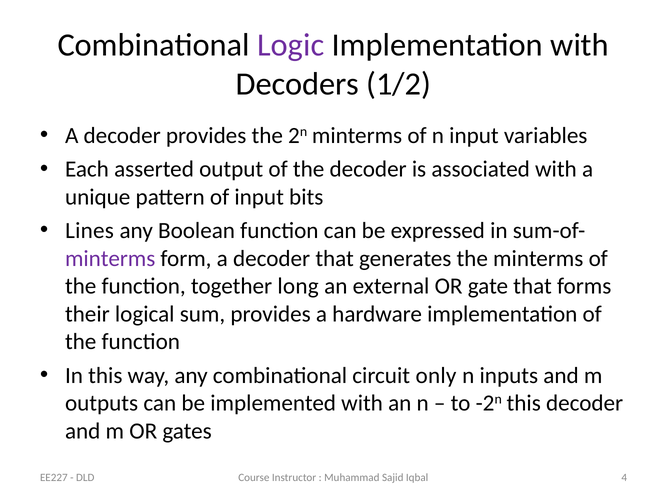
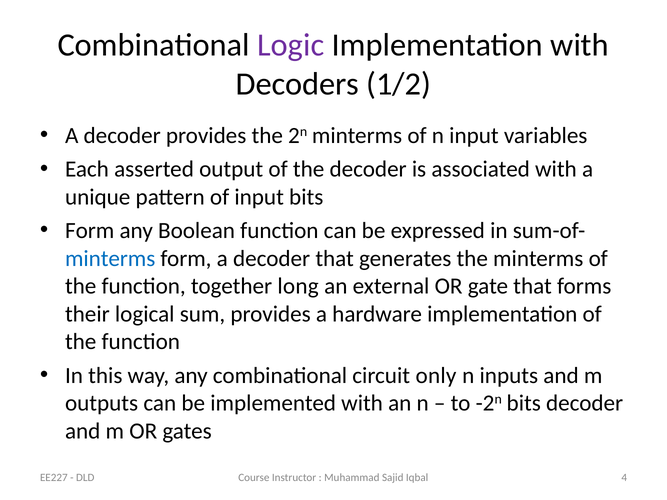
Lines at (90, 231): Lines -> Form
minterms at (110, 259) colour: purple -> blue
-2n this: this -> bits
